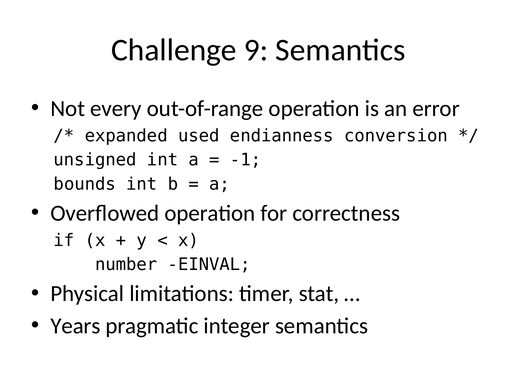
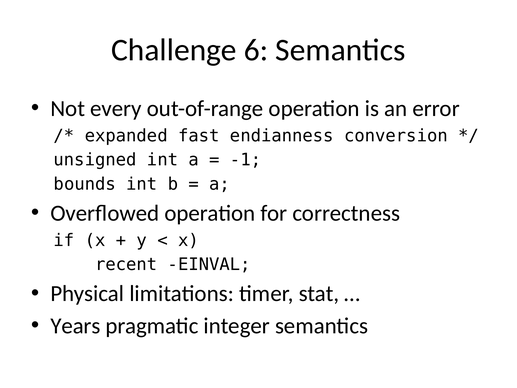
9: 9 -> 6
used: used -> fast
number: number -> recent
